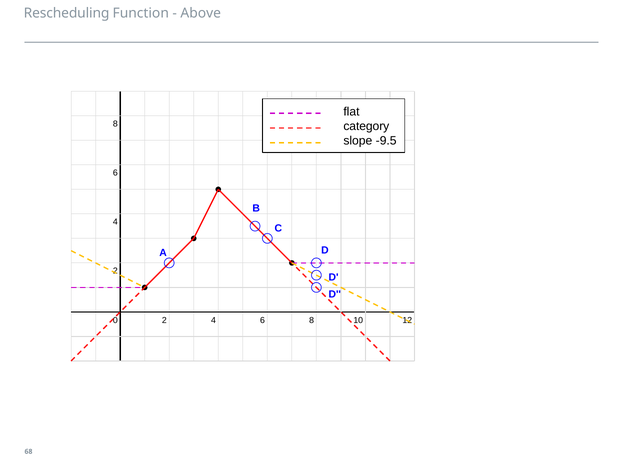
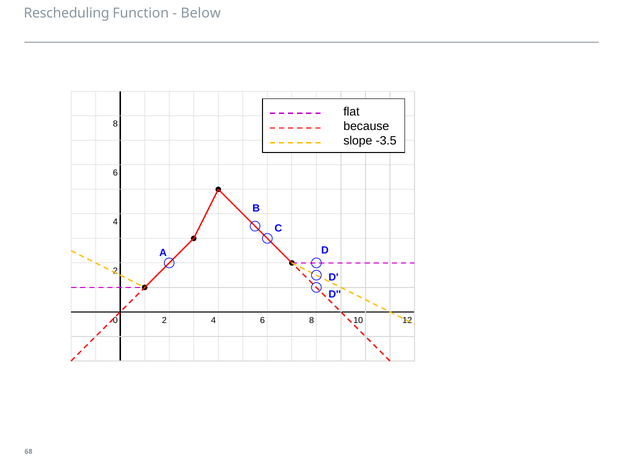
Above: Above -> Below
category: category -> because
-9.5: -9.5 -> -3.5
